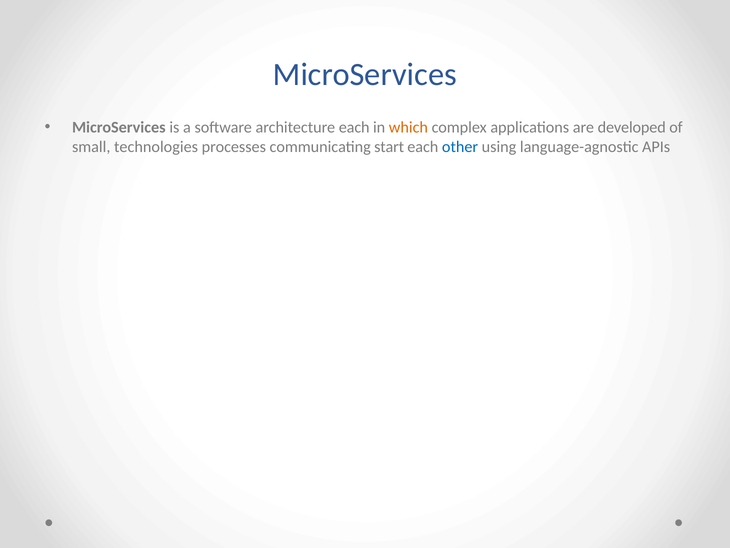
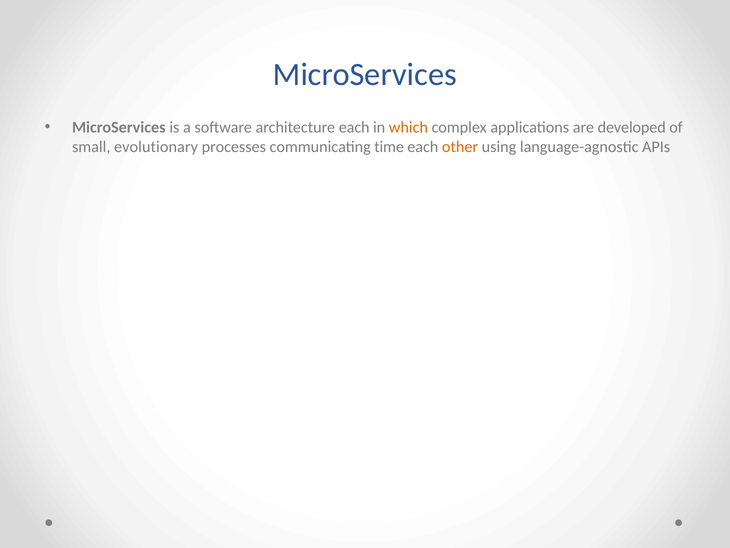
technologies: technologies -> evolutionary
start: start -> time
other colour: blue -> orange
